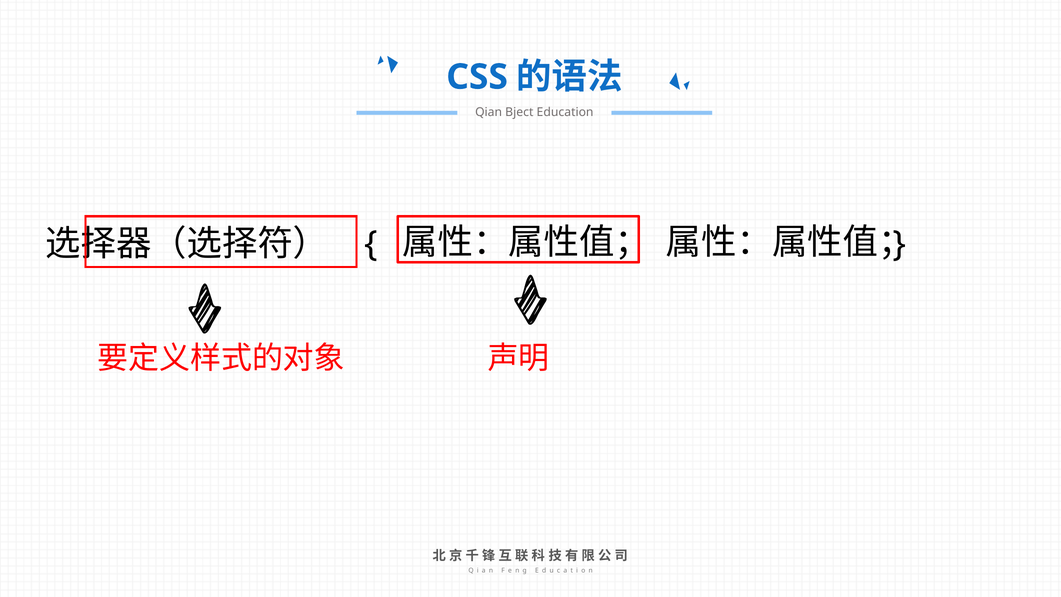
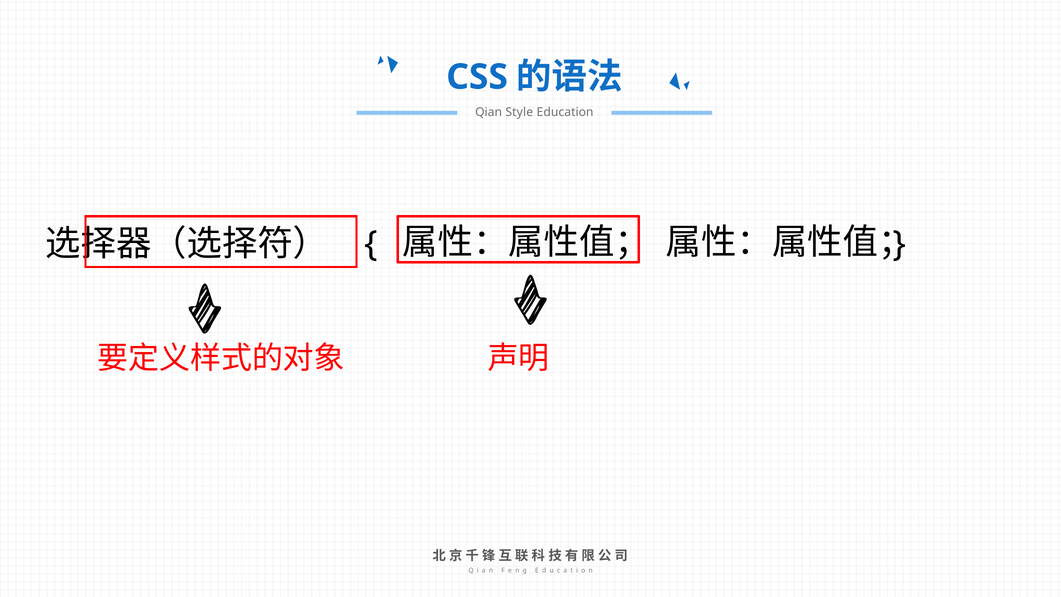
Bject: Bject -> Style
